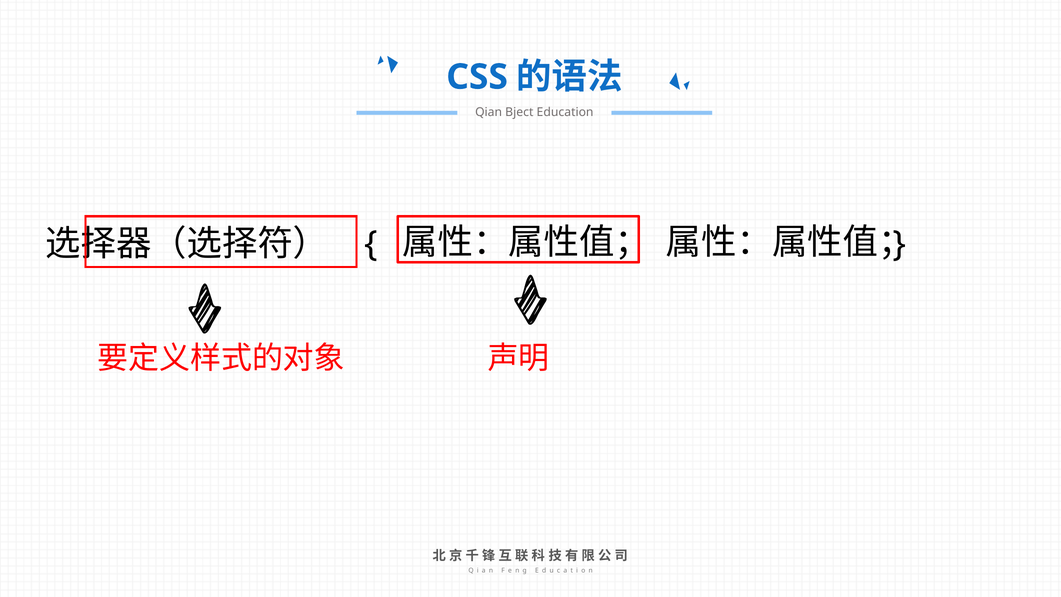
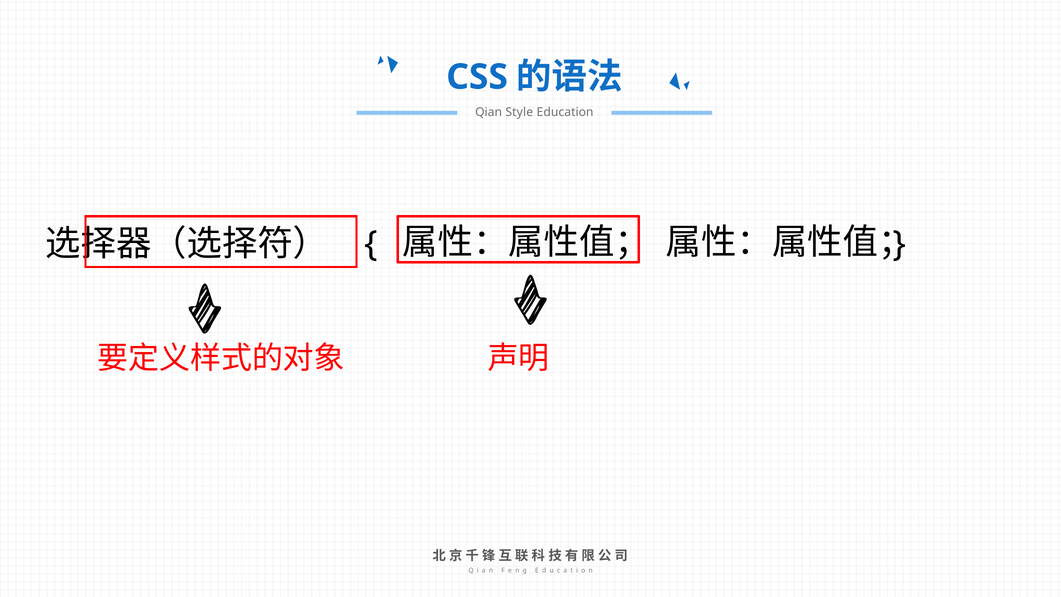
Bject: Bject -> Style
